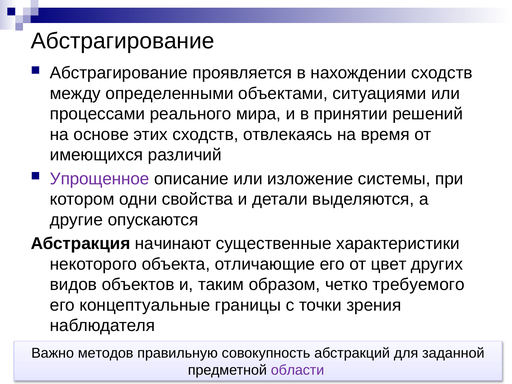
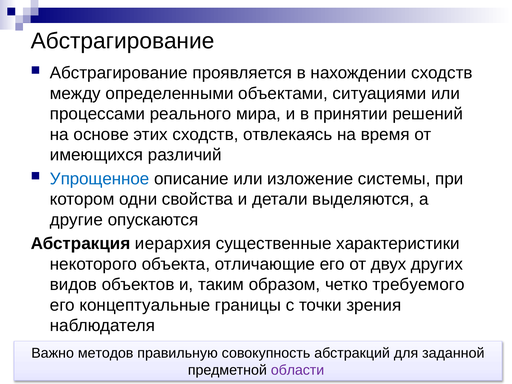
Упрощенное colour: purple -> blue
начинают: начинают -> иерархия
цвет: цвет -> двух
